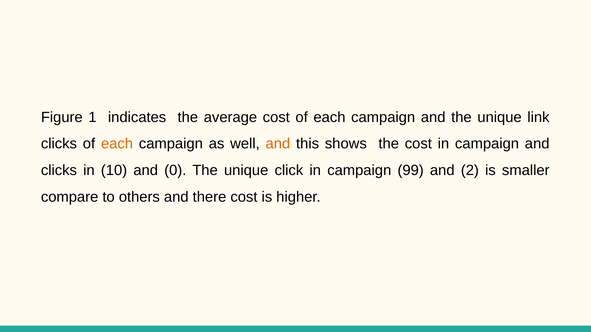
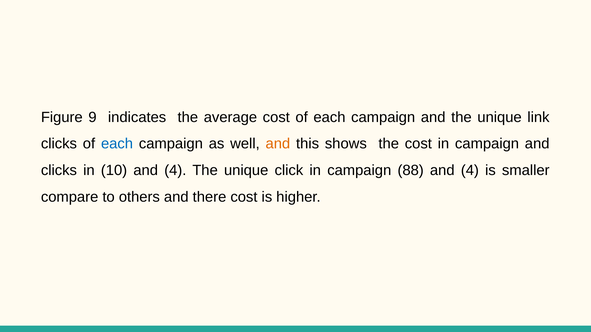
1: 1 -> 9
each at (117, 144) colour: orange -> blue
10 and 0: 0 -> 4
99: 99 -> 88
2 at (470, 171): 2 -> 4
